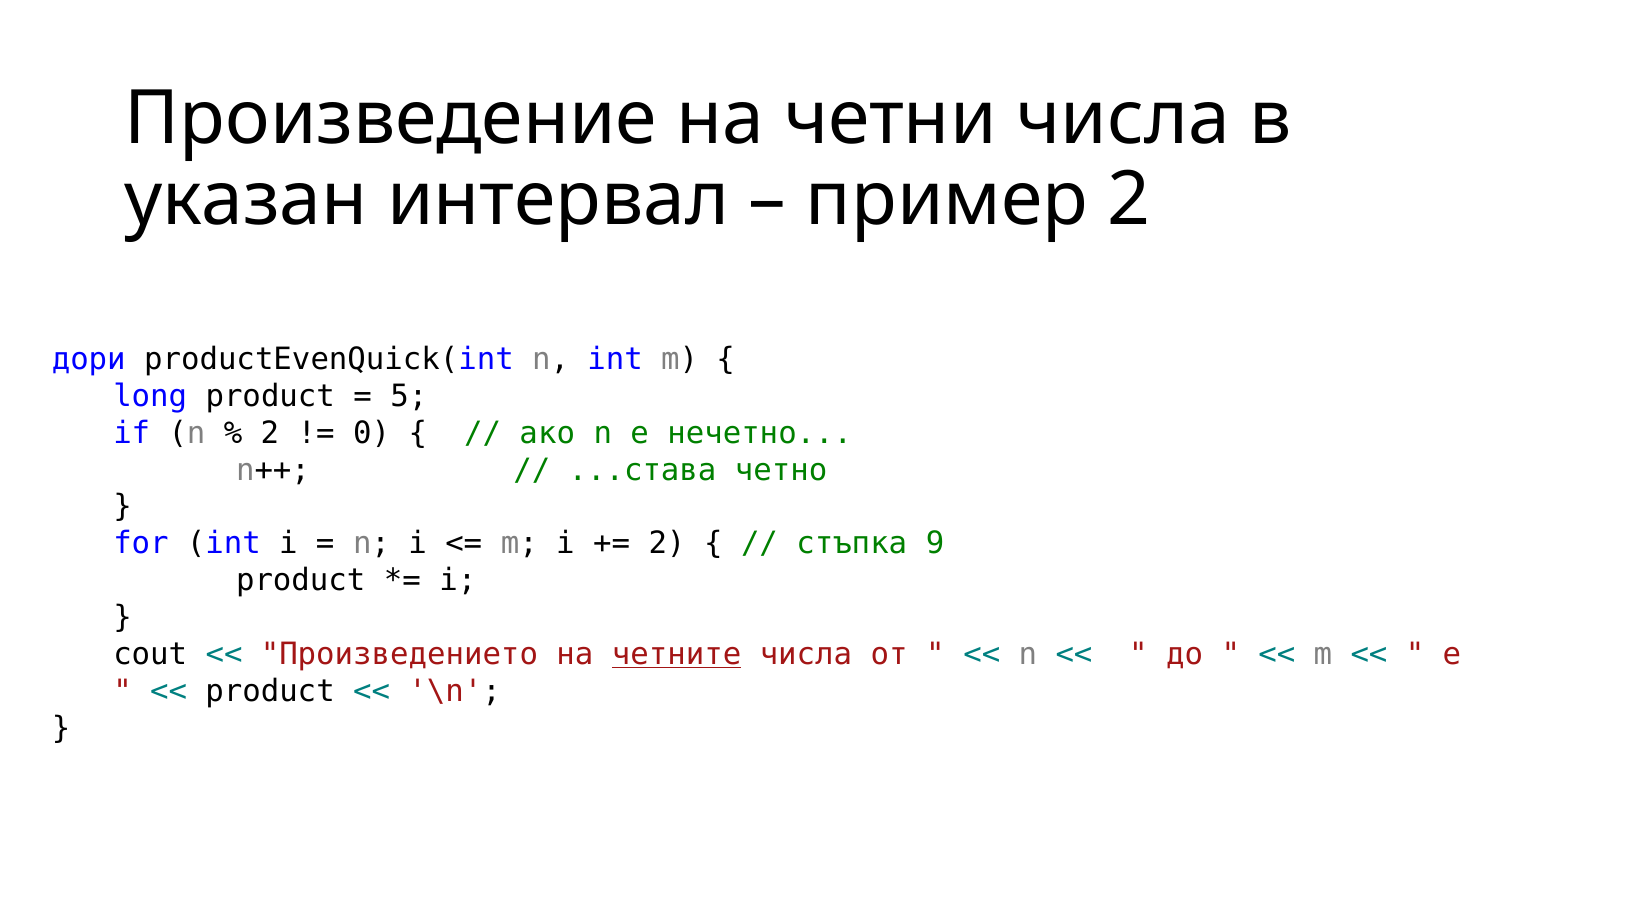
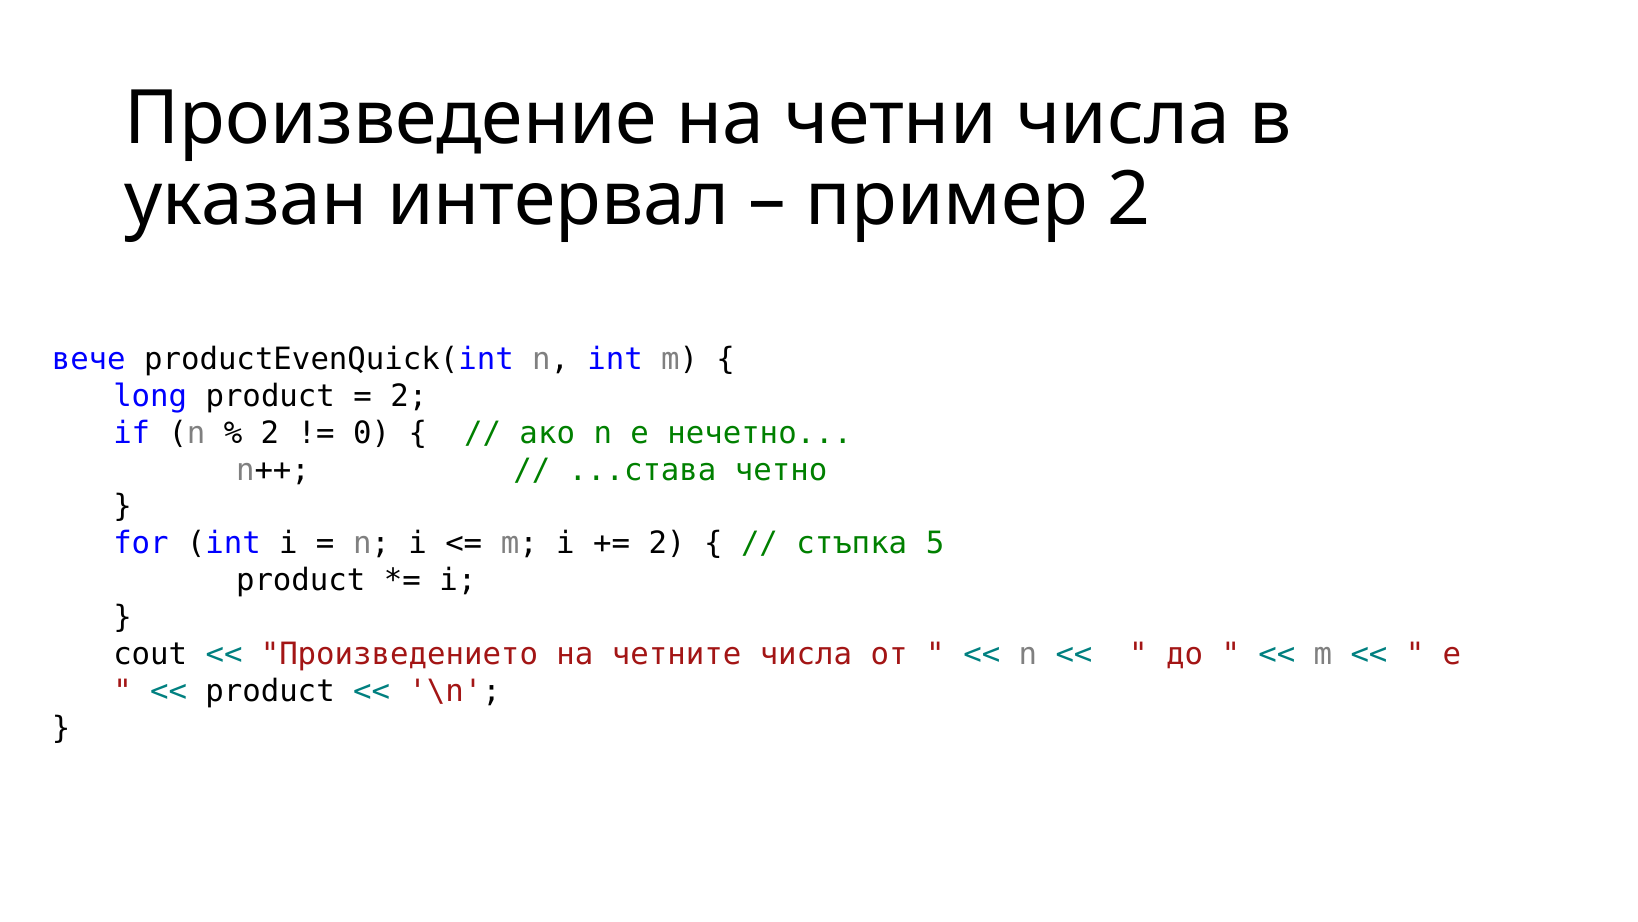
дори: дори -> вече
5 at (409, 396): 5 -> 2
9: 9 -> 5
четните underline: present -> none
